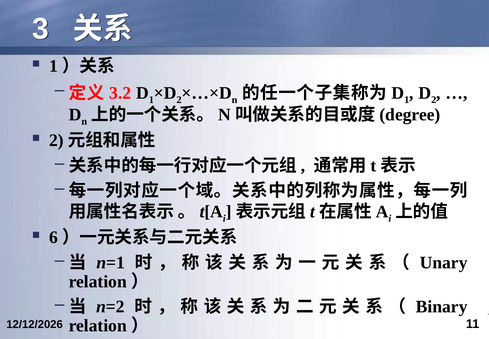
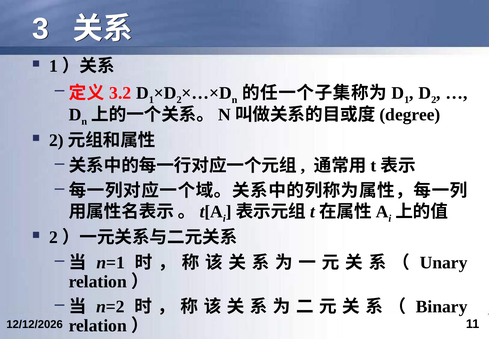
6 at (53, 237): 6 -> 2
